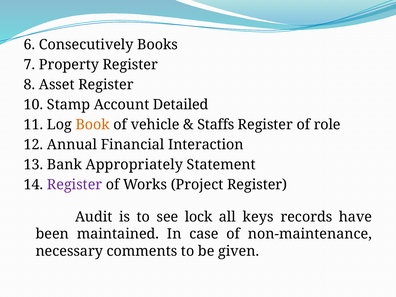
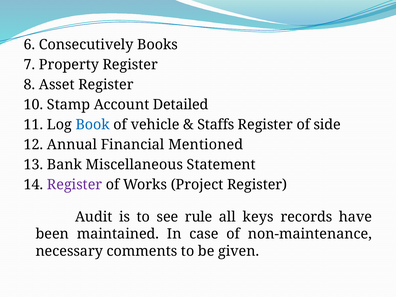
Book colour: orange -> blue
role: role -> side
Interaction: Interaction -> Mentioned
Appropriately: Appropriately -> Miscellaneous
lock: lock -> rule
